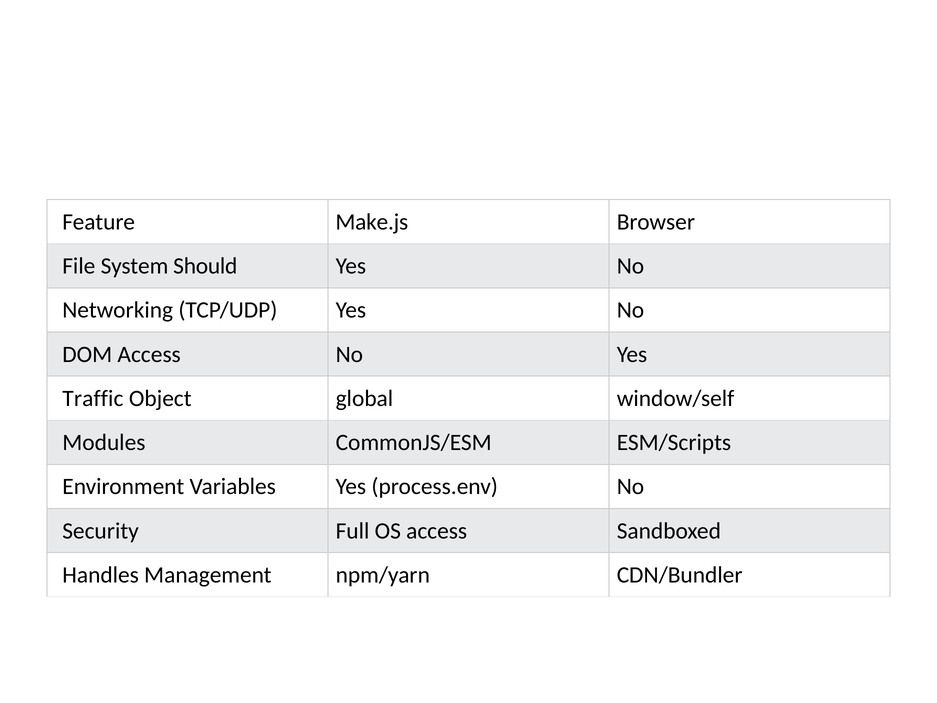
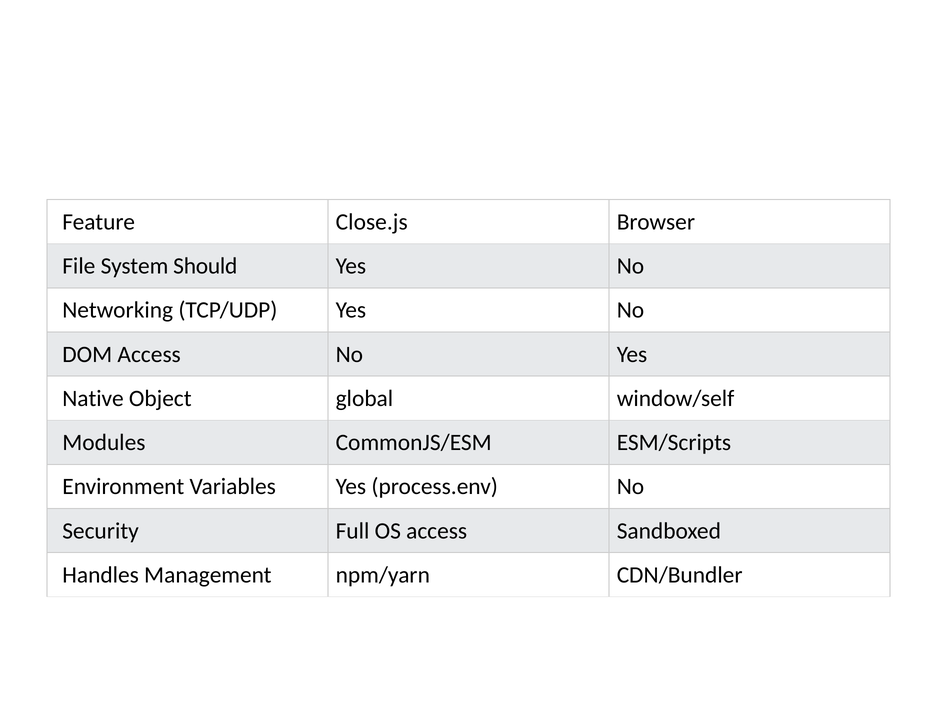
Make.js: Make.js -> Close.js
Traffic: Traffic -> Native
